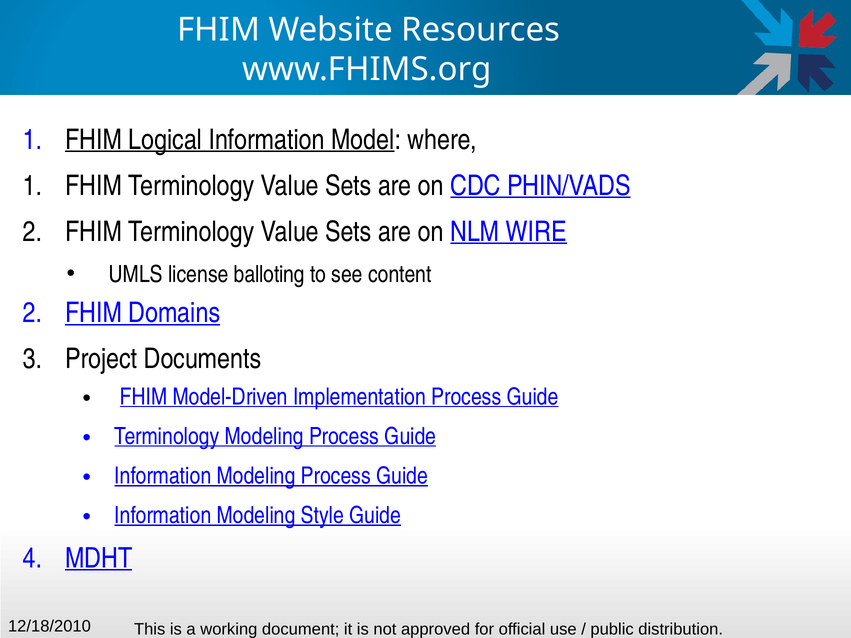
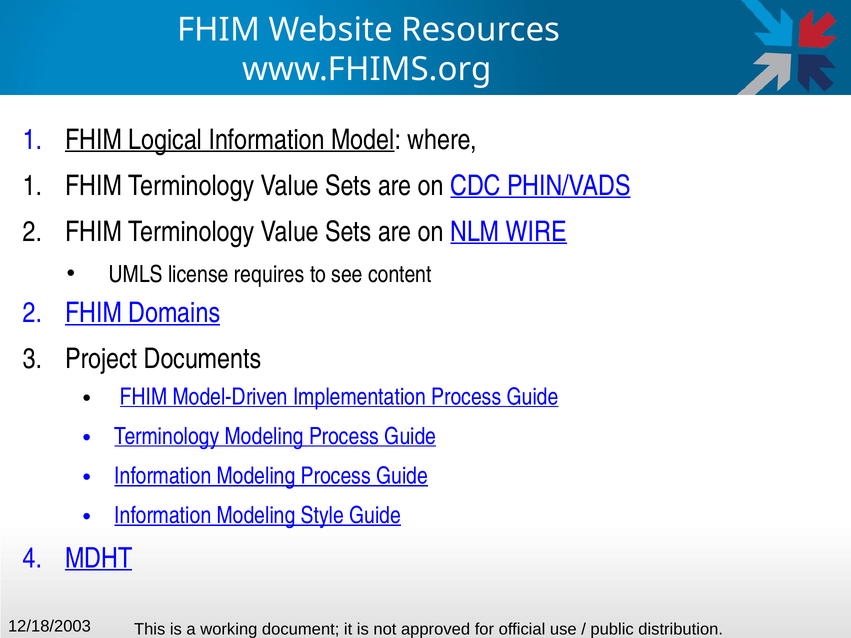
balloting: balloting -> requires
12/18/2010: 12/18/2010 -> 12/18/2003
